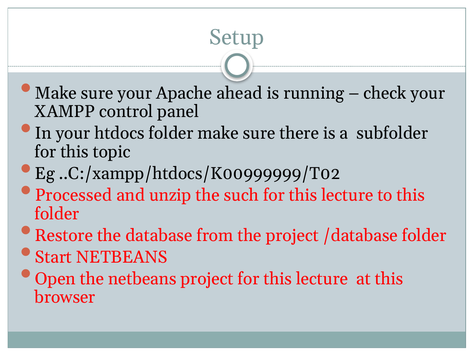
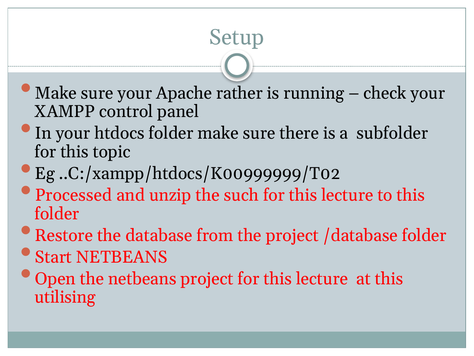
ahead: ahead -> rather
browser: browser -> utilising
